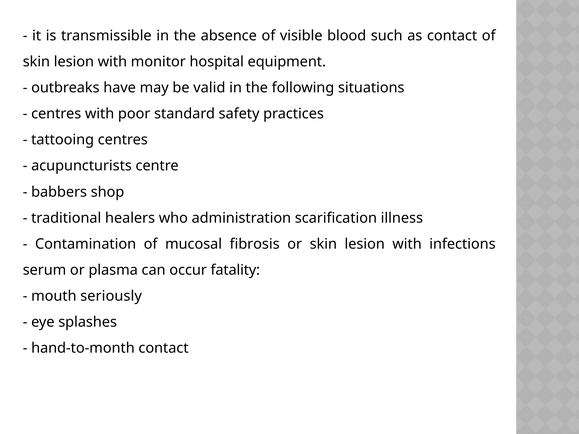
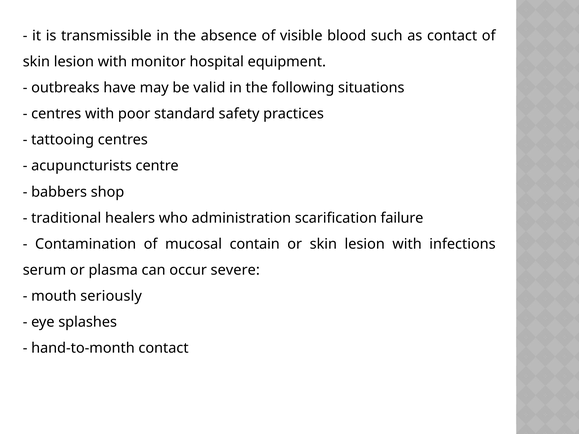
illness: illness -> failure
fibrosis: fibrosis -> contain
fatality: fatality -> severe
